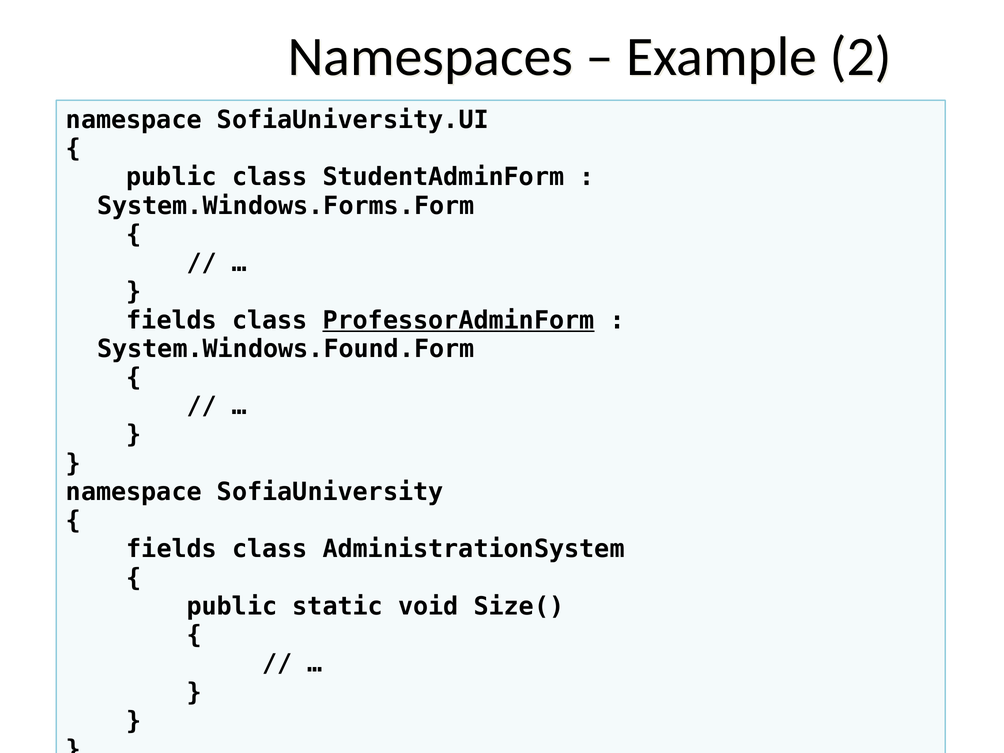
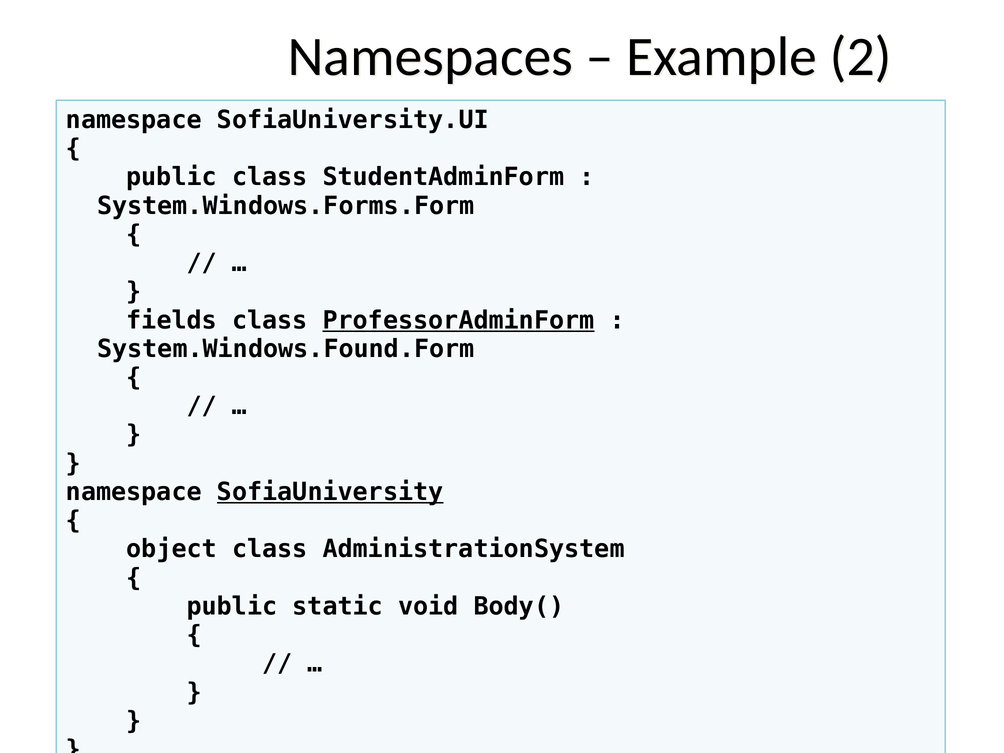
SofiaUniversity underline: none -> present
fields at (172, 549): fields -> object
Size(: Size( -> Body(
